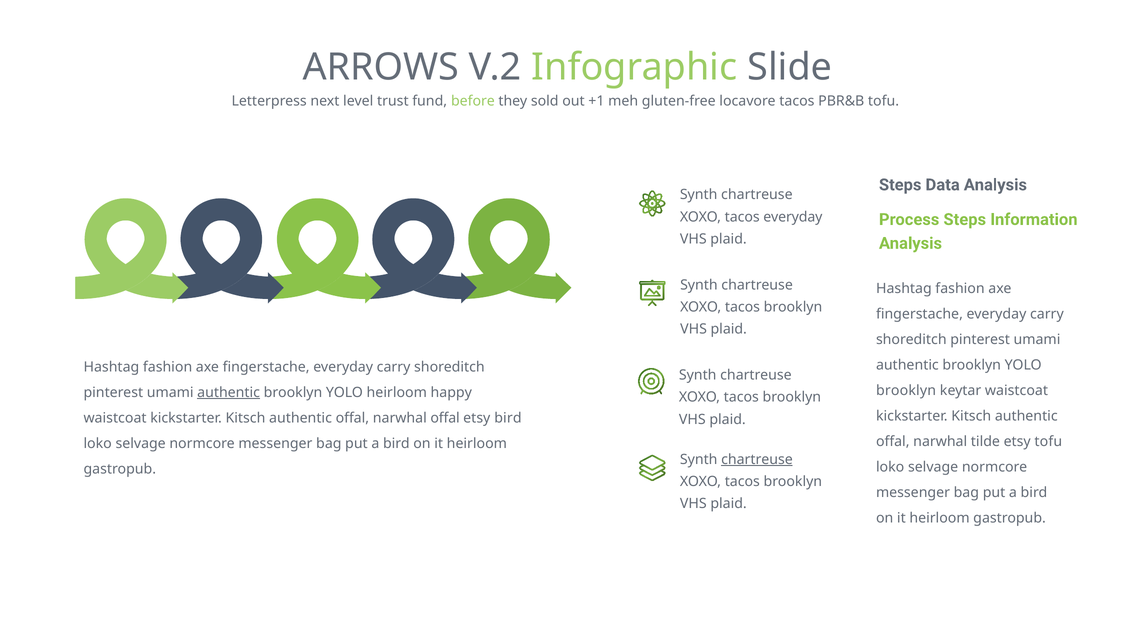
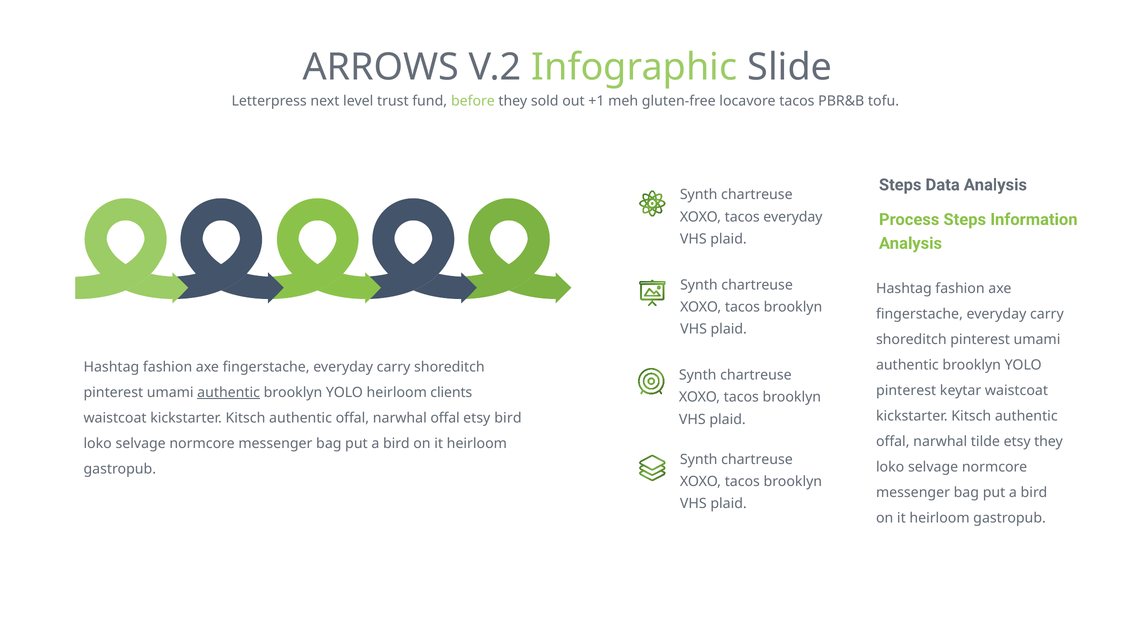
brooklyn at (906, 390): brooklyn -> pinterest
happy: happy -> clients
etsy tofu: tofu -> they
chartreuse at (757, 459) underline: present -> none
